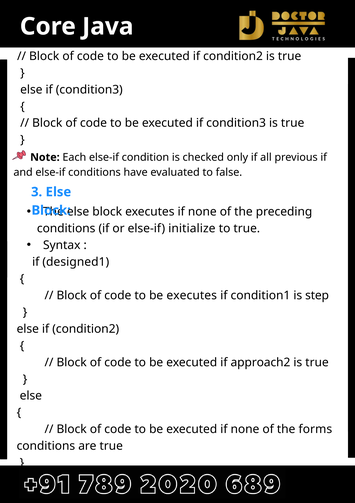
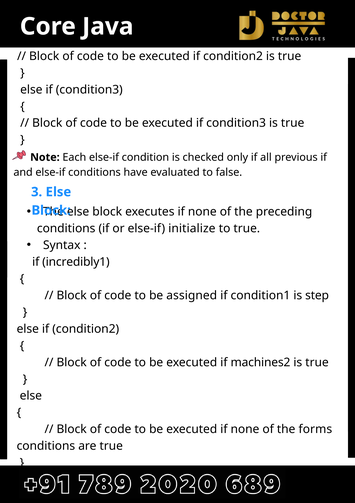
designed1: designed1 -> incredibly1
be executes: executes -> assigned
approach2: approach2 -> machines2
